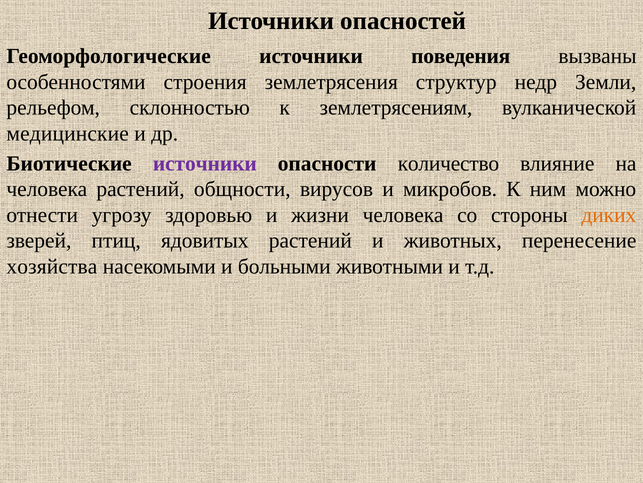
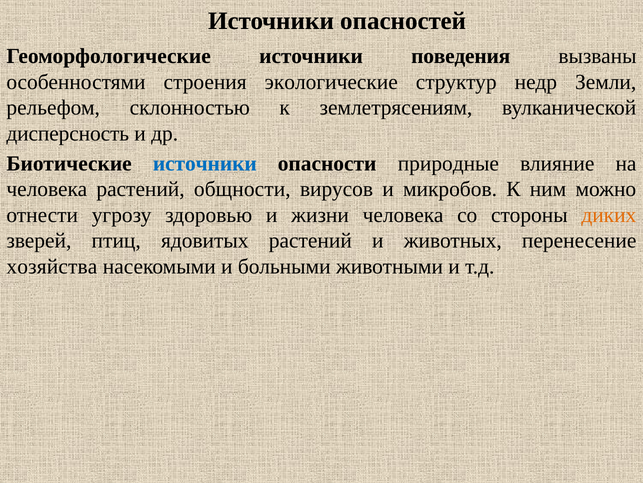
землетрясения: землетрясения -> экологические
медицинские: медицинские -> дисперсность
источники at (205, 163) colour: purple -> blue
количество: количество -> природные
